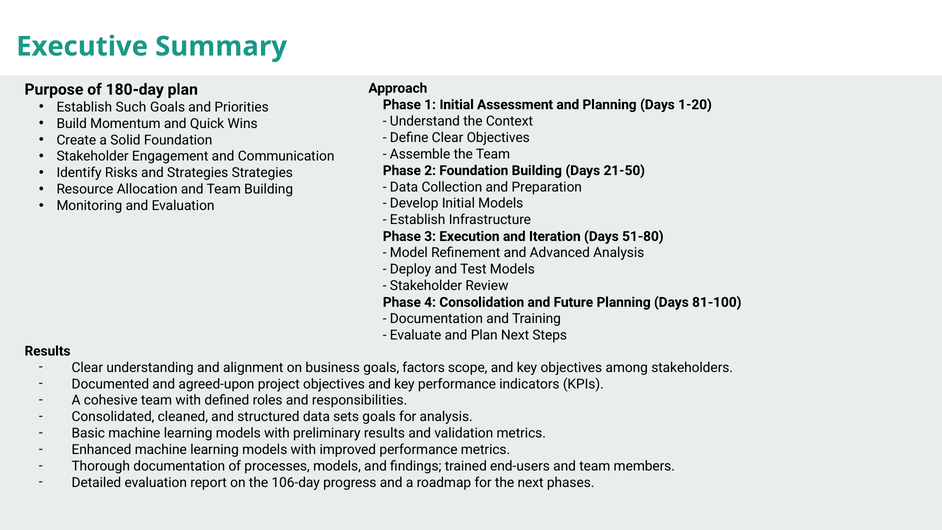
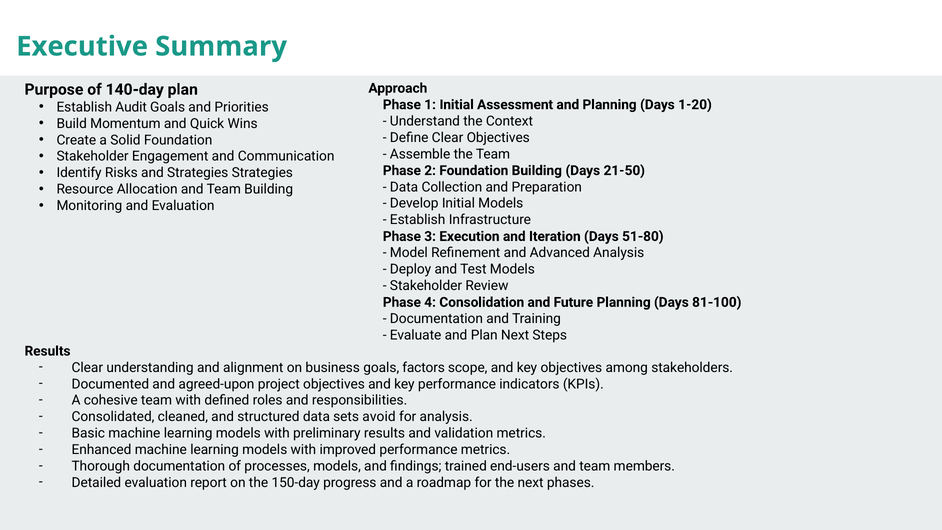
180-day: 180-day -> 140-day
Such: Such -> Audit
sets goals: goals -> avoid
106-day: 106-day -> 150-day
